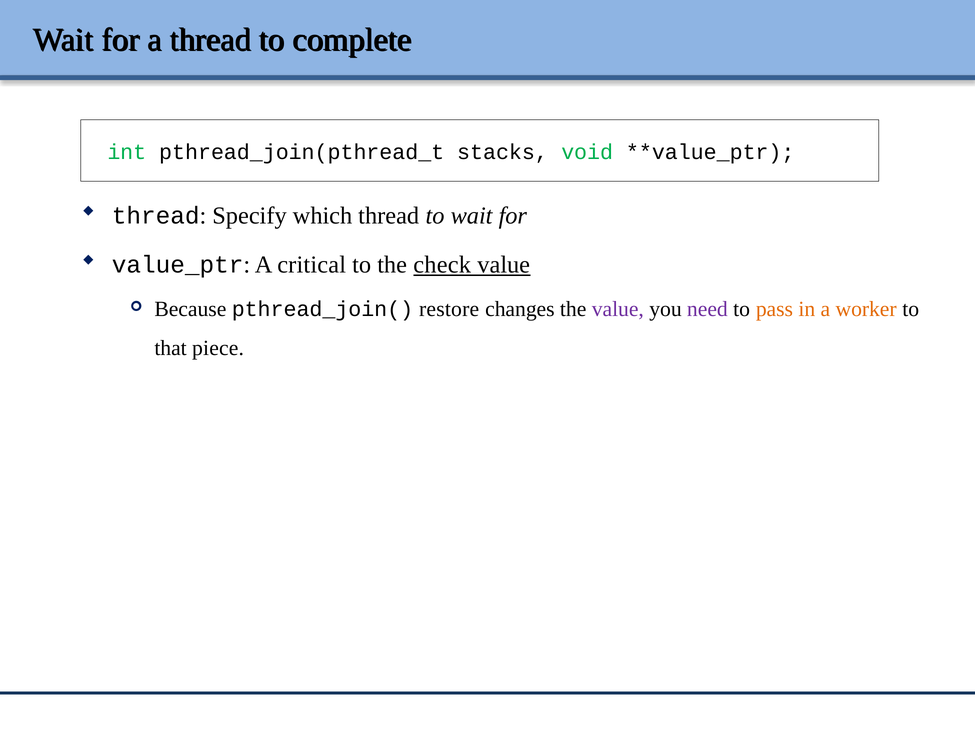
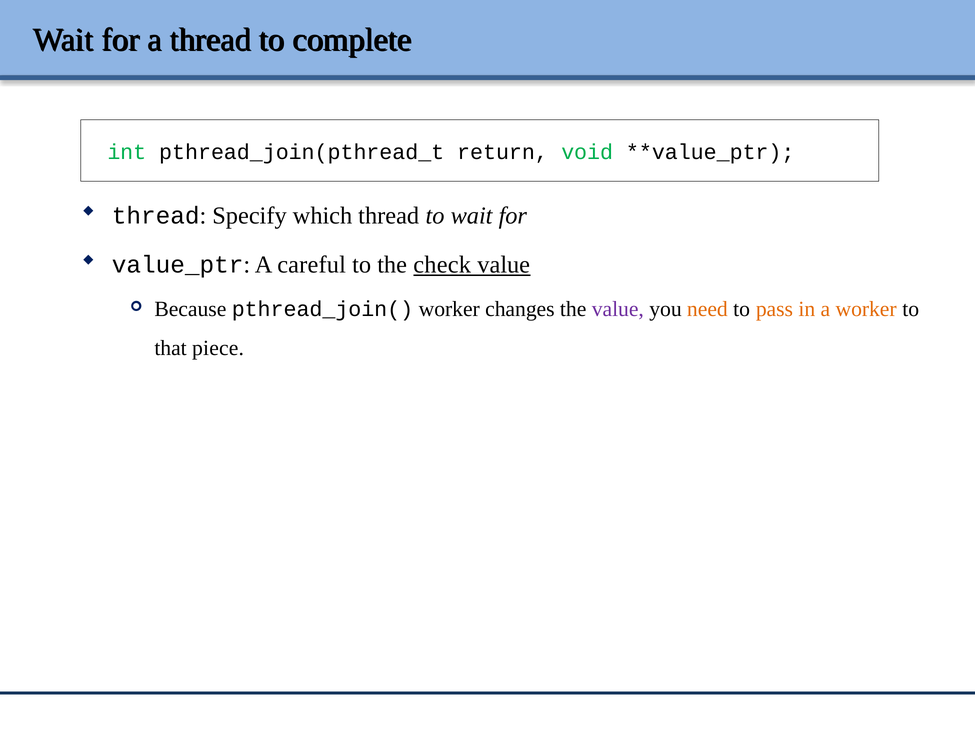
stacks: stacks -> return
critical: critical -> careful
pthread_join( restore: restore -> worker
need colour: purple -> orange
